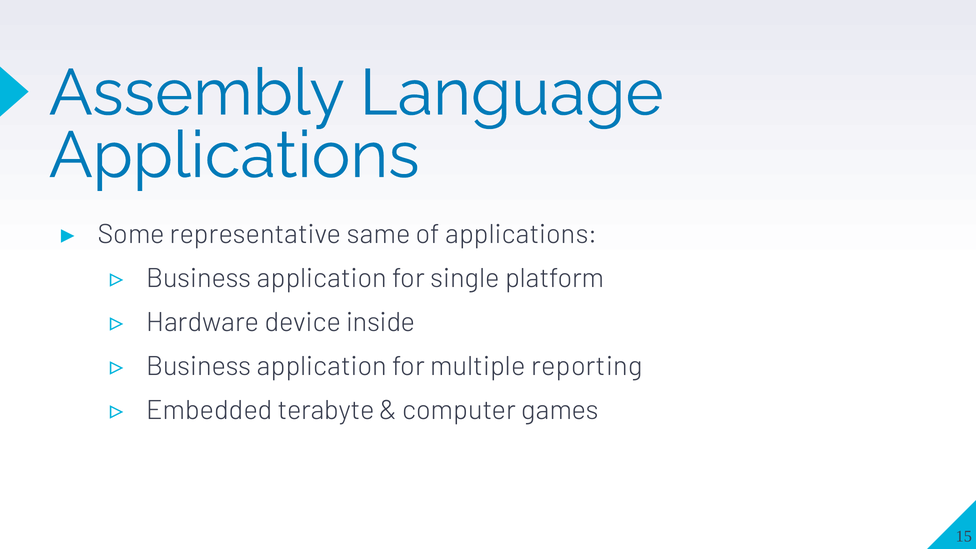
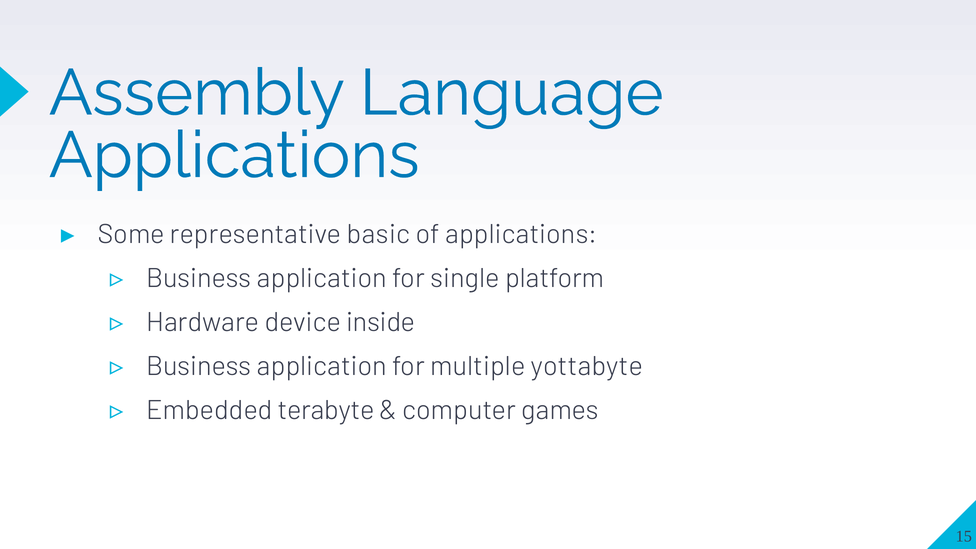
same: same -> basic
reporting: reporting -> yottabyte
